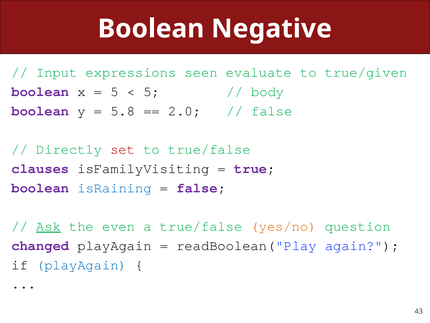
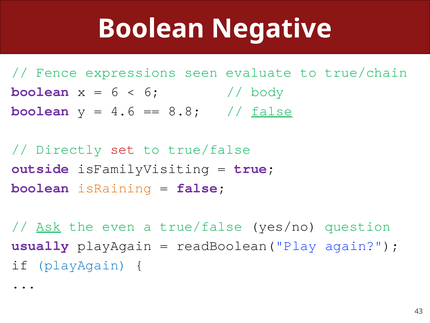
Input: Input -> Fence
true/given: true/given -> true/chain
5 at (115, 91): 5 -> 6
5 at (152, 91): 5 -> 6
5.8: 5.8 -> 4.6
2.0: 2.0 -> 8.8
false at (272, 111) underline: none -> present
clauses: clauses -> outside
isRaining colour: blue -> orange
yes/no colour: orange -> black
changed: changed -> usually
